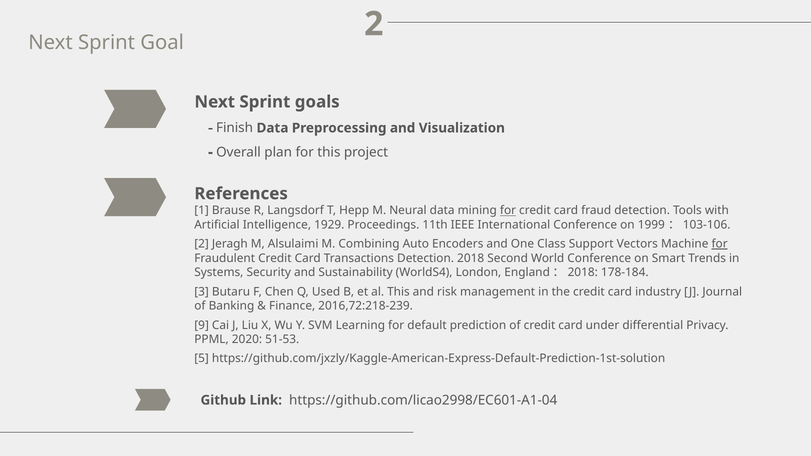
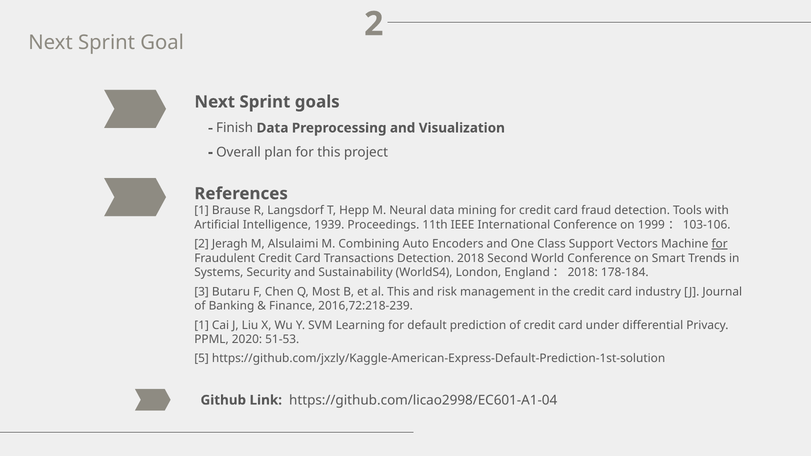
for at (508, 211) underline: present -> none
1929: 1929 -> 1939
Used: Used -> Most
9 at (202, 325): 9 -> 1
